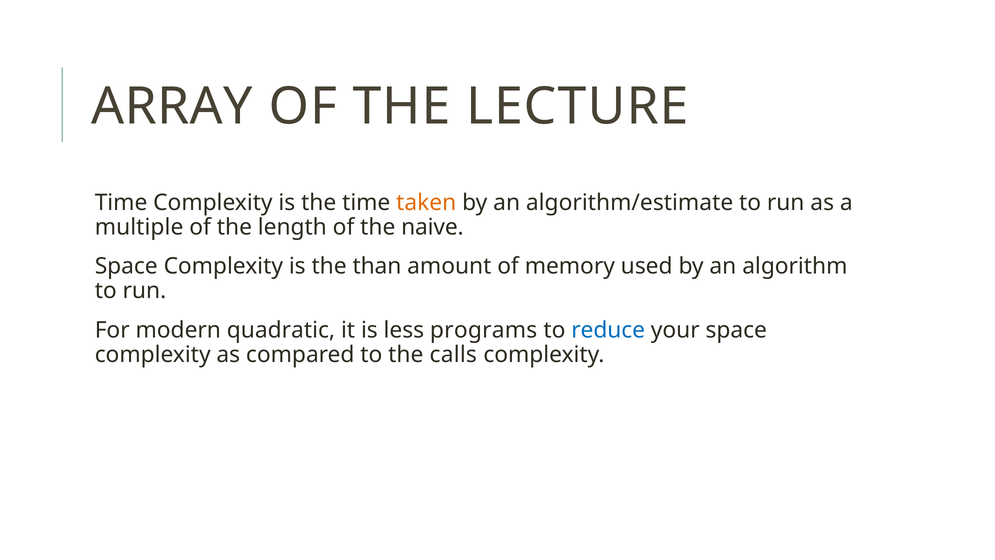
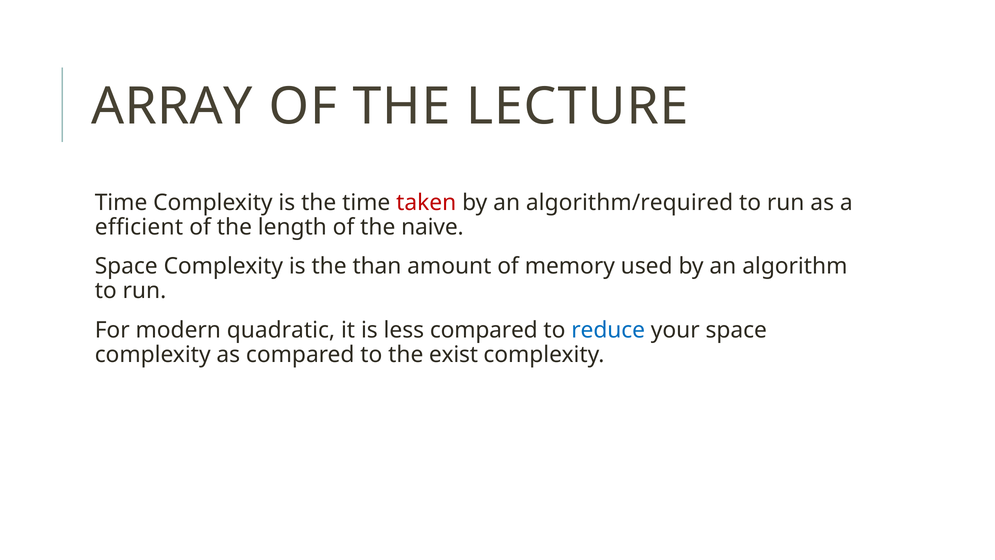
taken colour: orange -> red
algorithm/estimate: algorithm/estimate -> algorithm/required
multiple: multiple -> efficient
less programs: programs -> compared
calls: calls -> exist
